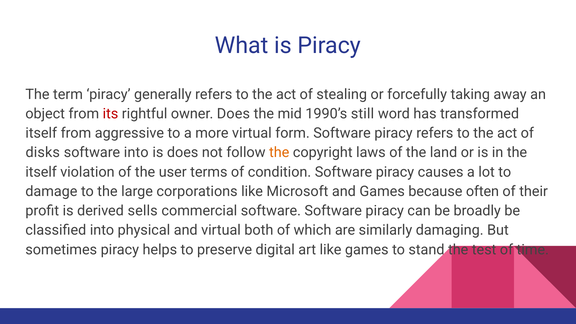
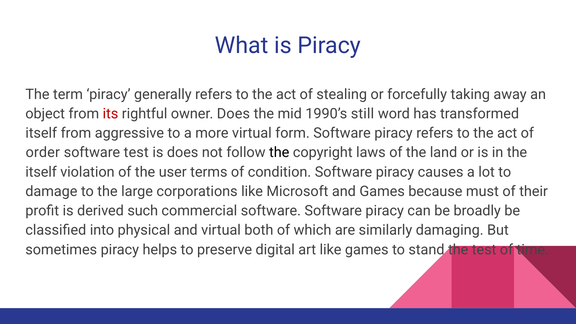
disks: disks -> order
software into: into -> test
the at (279, 153) colour: orange -> black
often: often -> must
sells: sells -> such
